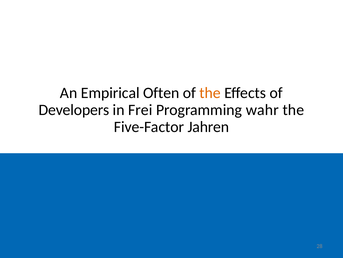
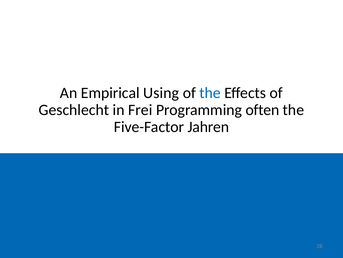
Often: Often -> Using
the at (210, 93) colour: orange -> blue
Developers: Developers -> Geschlecht
wahr: wahr -> often
